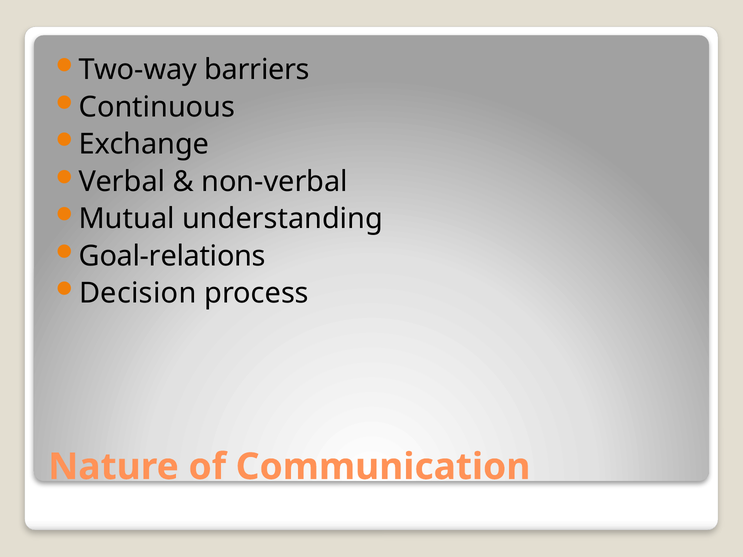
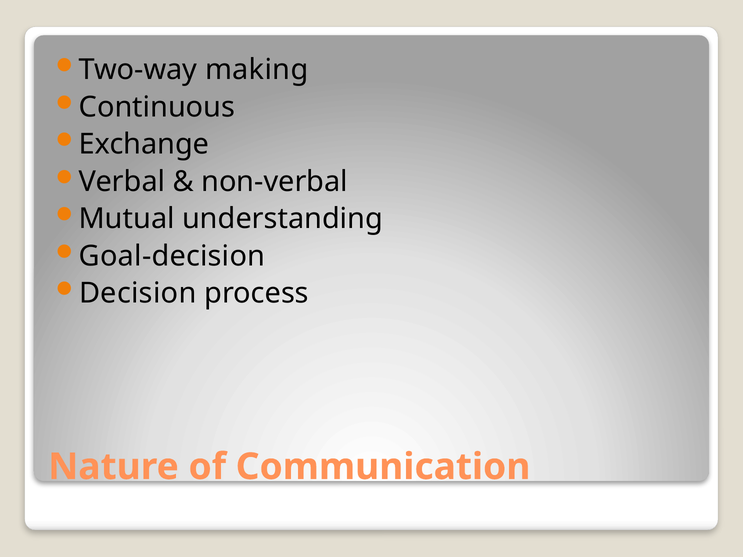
barriers: barriers -> making
Goal-relations: Goal-relations -> Goal-decision
